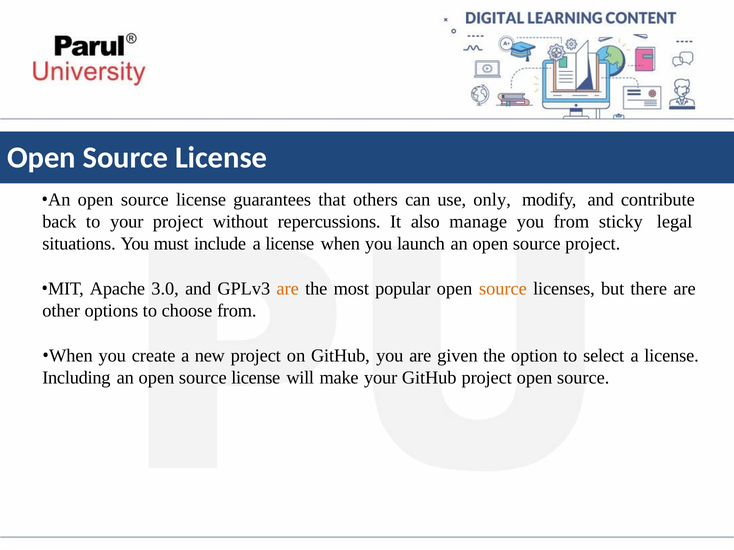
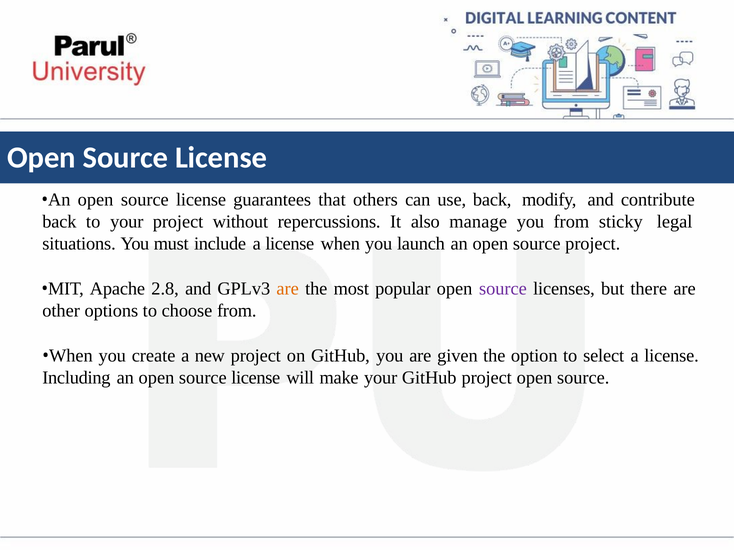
use only: only -> back
3.0: 3.0 -> 2.8
source at (503, 289) colour: orange -> purple
